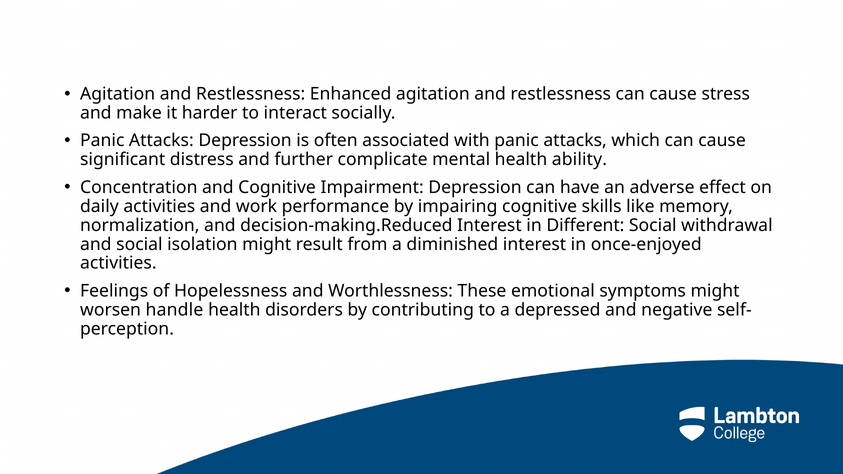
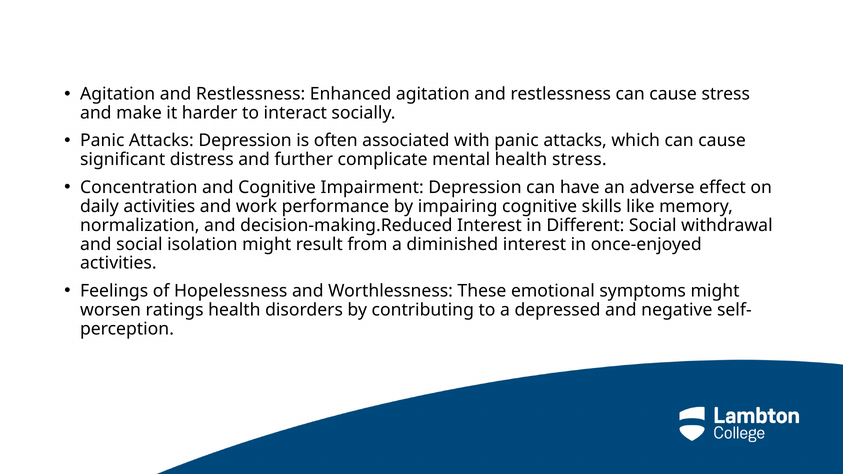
health ability: ability -> stress
handle: handle -> ratings
